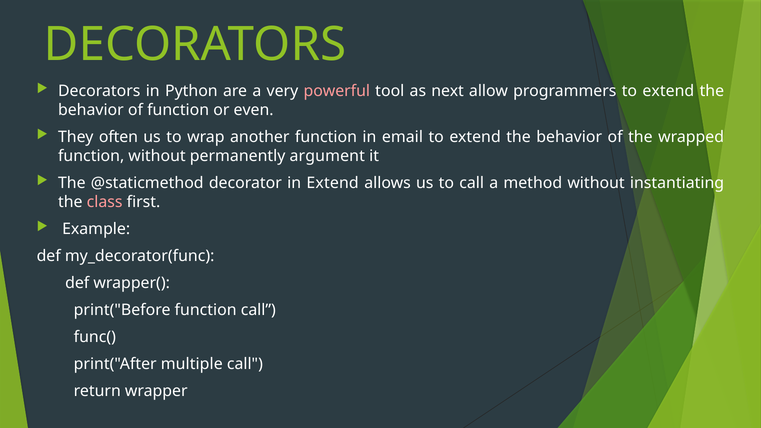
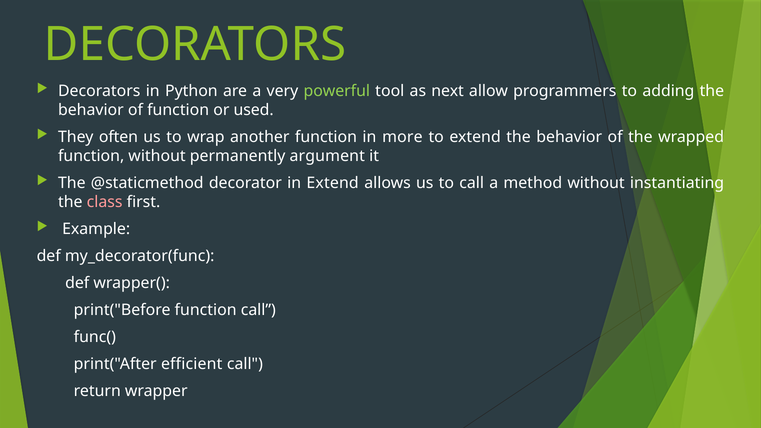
powerful colour: pink -> light green
programmers to extend: extend -> adding
even: even -> used
email: email -> more
multiple: multiple -> efficient
